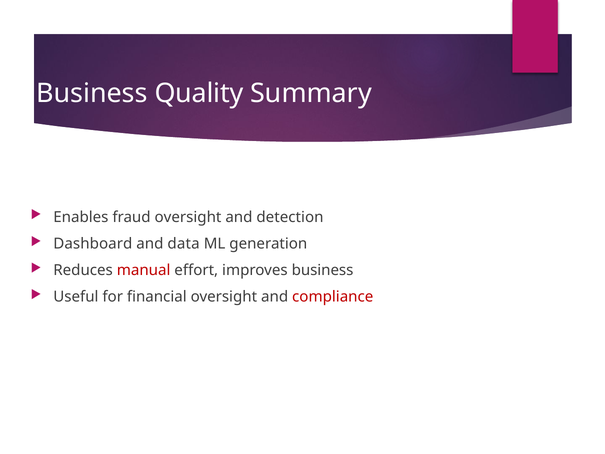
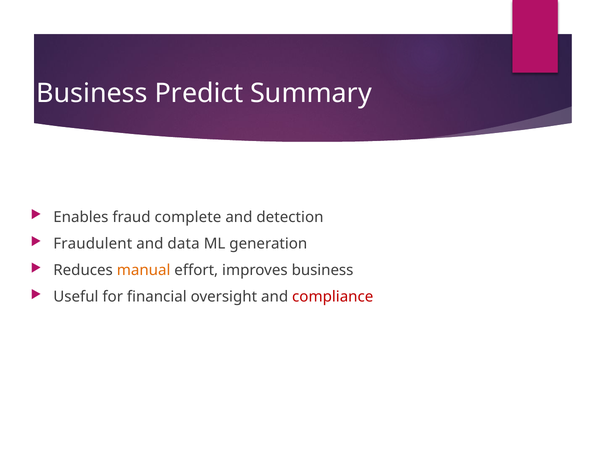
Quality: Quality -> Predict
fraud oversight: oversight -> complete
Dashboard: Dashboard -> Fraudulent
manual colour: red -> orange
